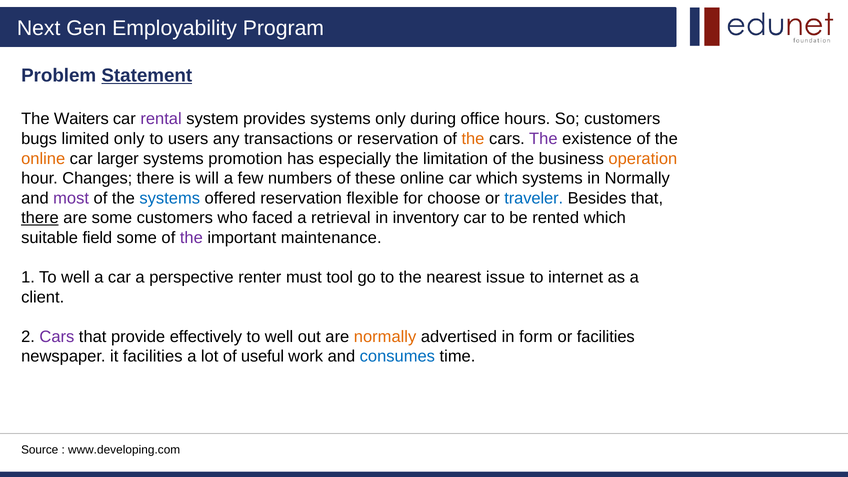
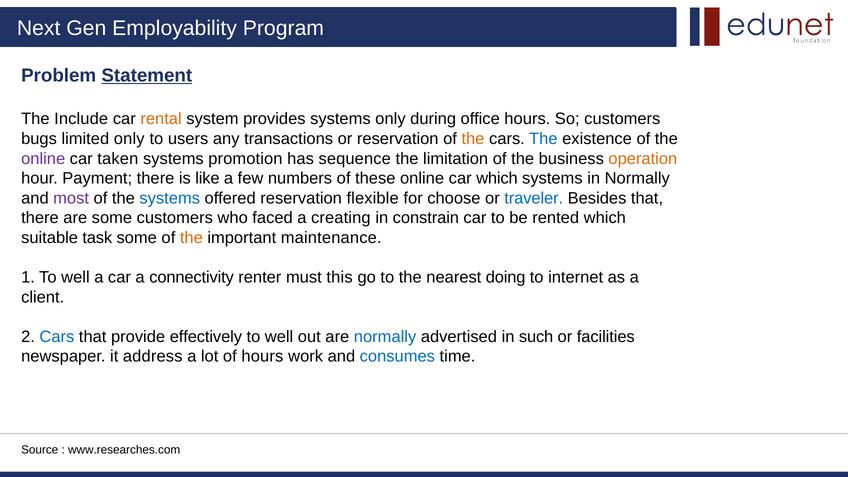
Waiters: Waiters -> Include
rental colour: purple -> orange
The at (543, 139) colour: purple -> blue
online at (43, 159) colour: orange -> purple
larger: larger -> taken
especially: especially -> sequence
Changes: Changes -> Payment
will: will -> like
there at (40, 218) underline: present -> none
retrieval: retrieval -> creating
inventory: inventory -> constrain
field: field -> task
the at (191, 238) colour: purple -> orange
perspective: perspective -> connectivity
tool: tool -> this
issue: issue -> doing
Cars at (57, 337) colour: purple -> blue
normally at (385, 337) colour: orange -> blue
form: form -> such
it facilities: facilities -> address
of useful: useful -> hours
www.developing.com: www.developing.com -> www.researches.com
